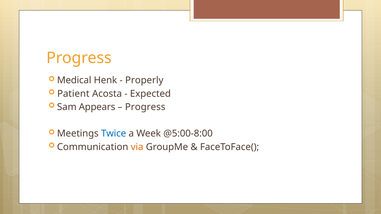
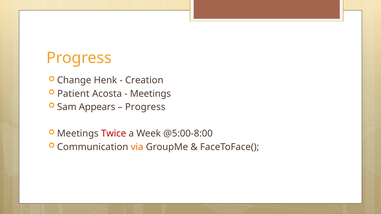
Medical: Medical -> Change
Properly: Properly -> Creation
Expected at (150, 94): Expected -> Meetings
Twice colour: blue -> red
